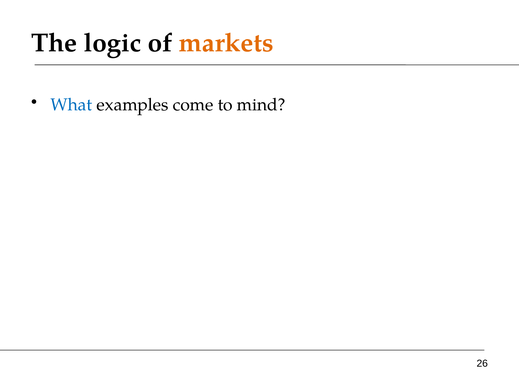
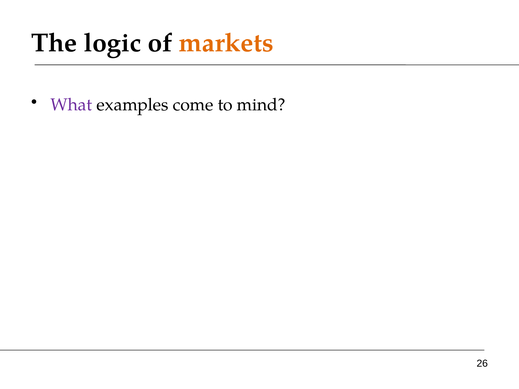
What colour: blue -> purple
